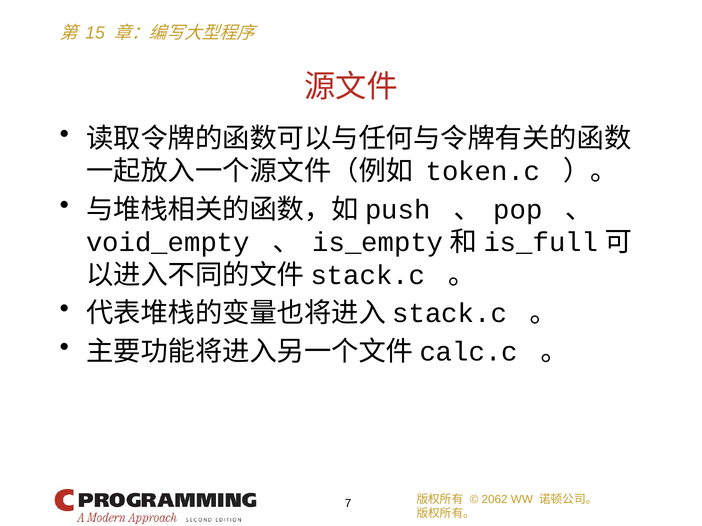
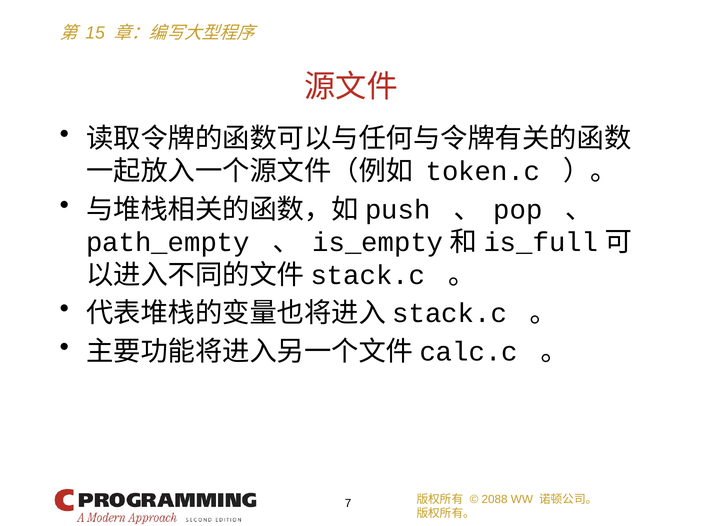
void_empty: void_empty -> path_empty
2062: 2062 -> 2088
